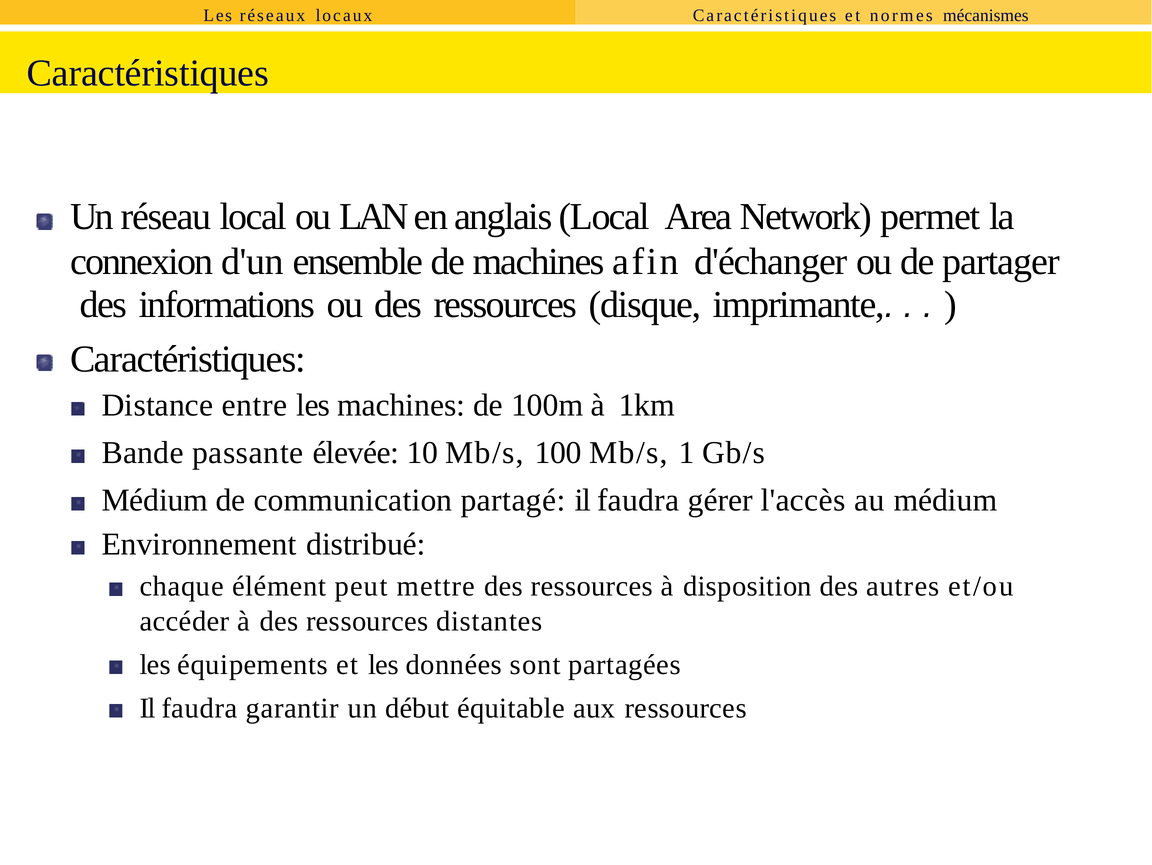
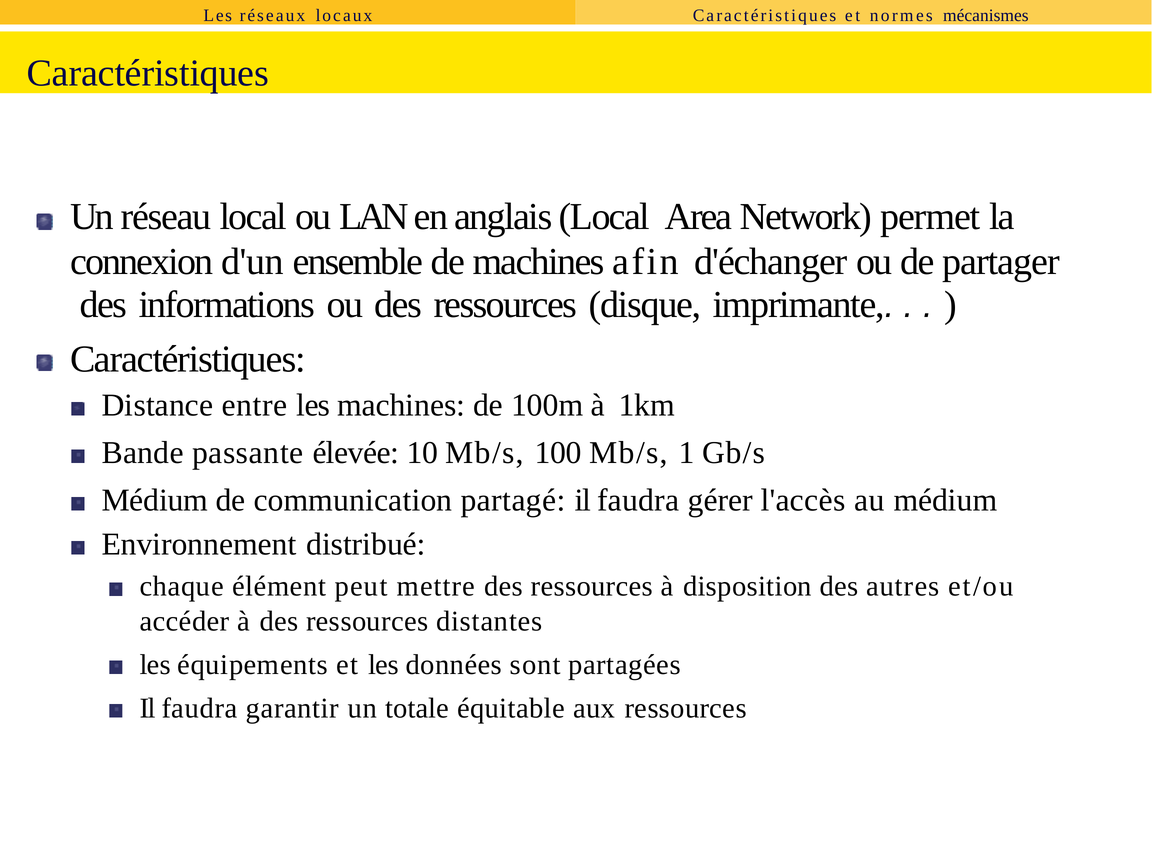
début: début -> totale
